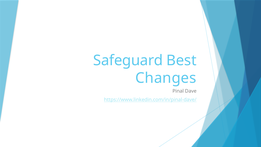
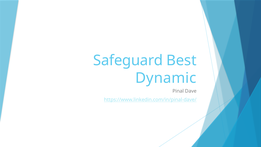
Changes: Changes -> Dynamic
